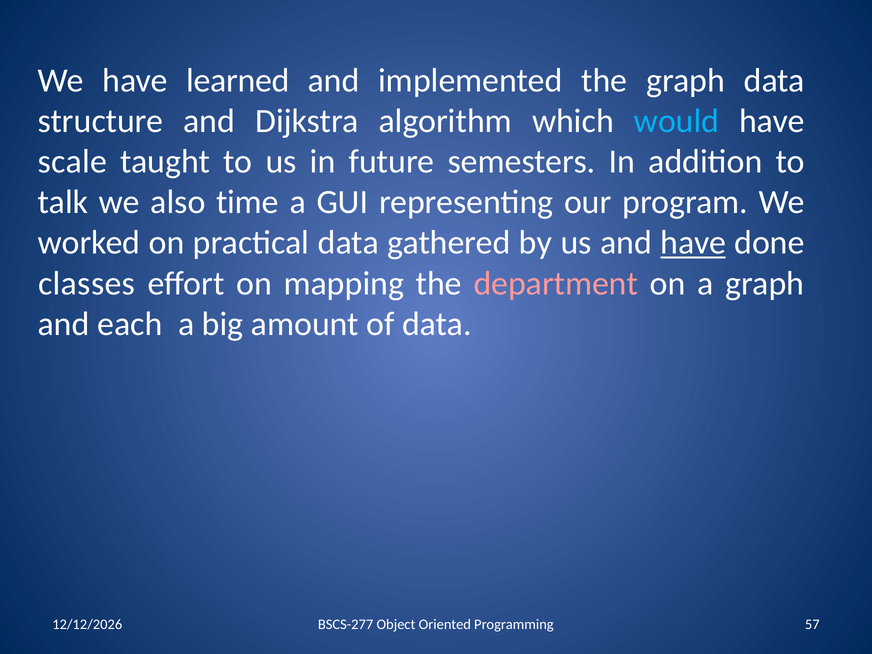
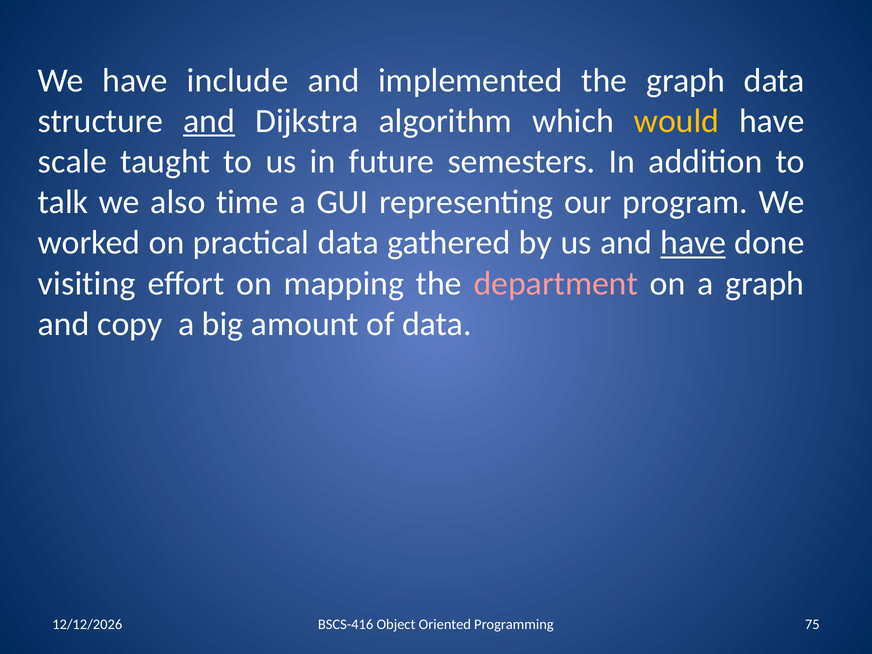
learned: learned -> include
and at (209, 121) underline: none -> present
would colour: light blue -> yellow
classes: classes -> visiting
each: each -> copy
BSCS-277: BSCS-277 -> BSCS-416
57: 57 -> 75
